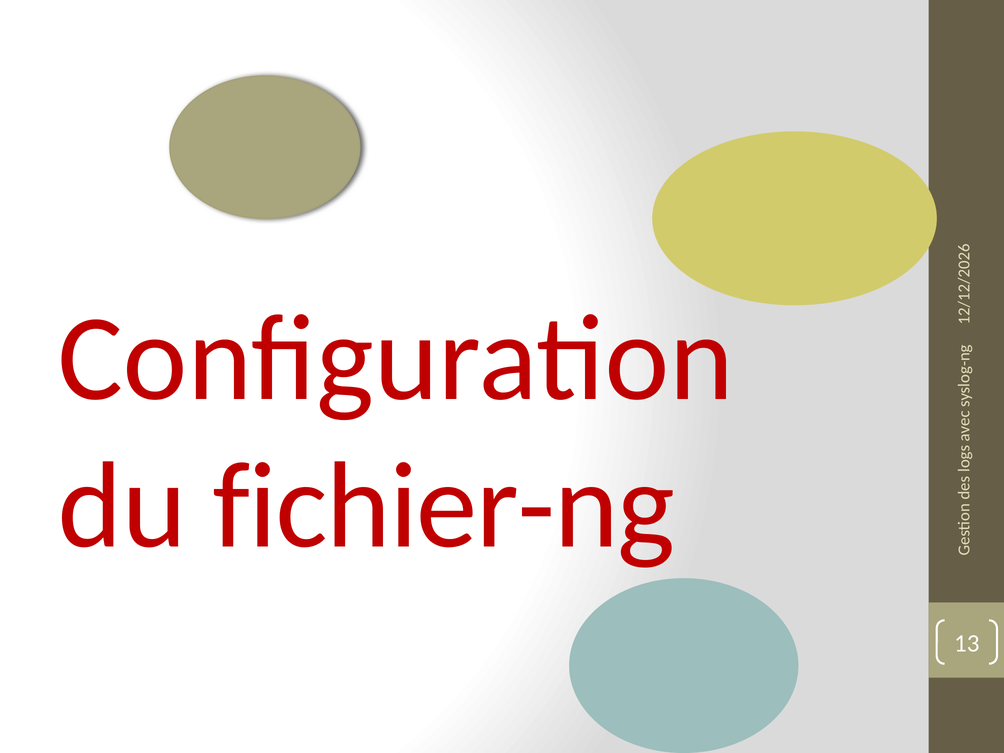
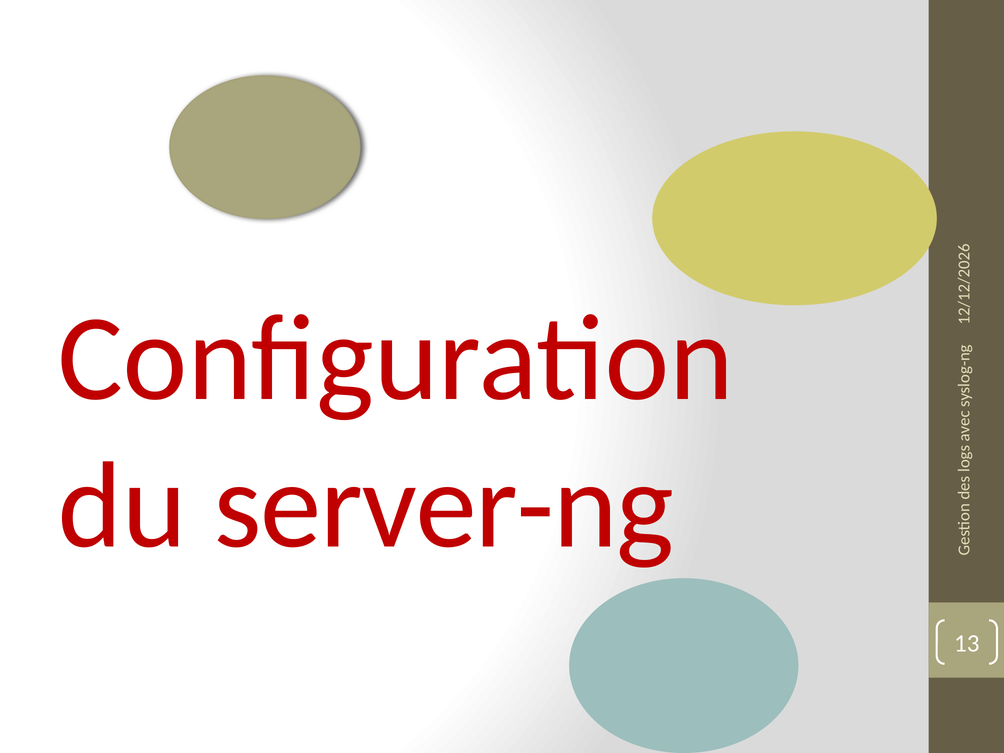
fichier-ng: fichier-ng -> server-ng
